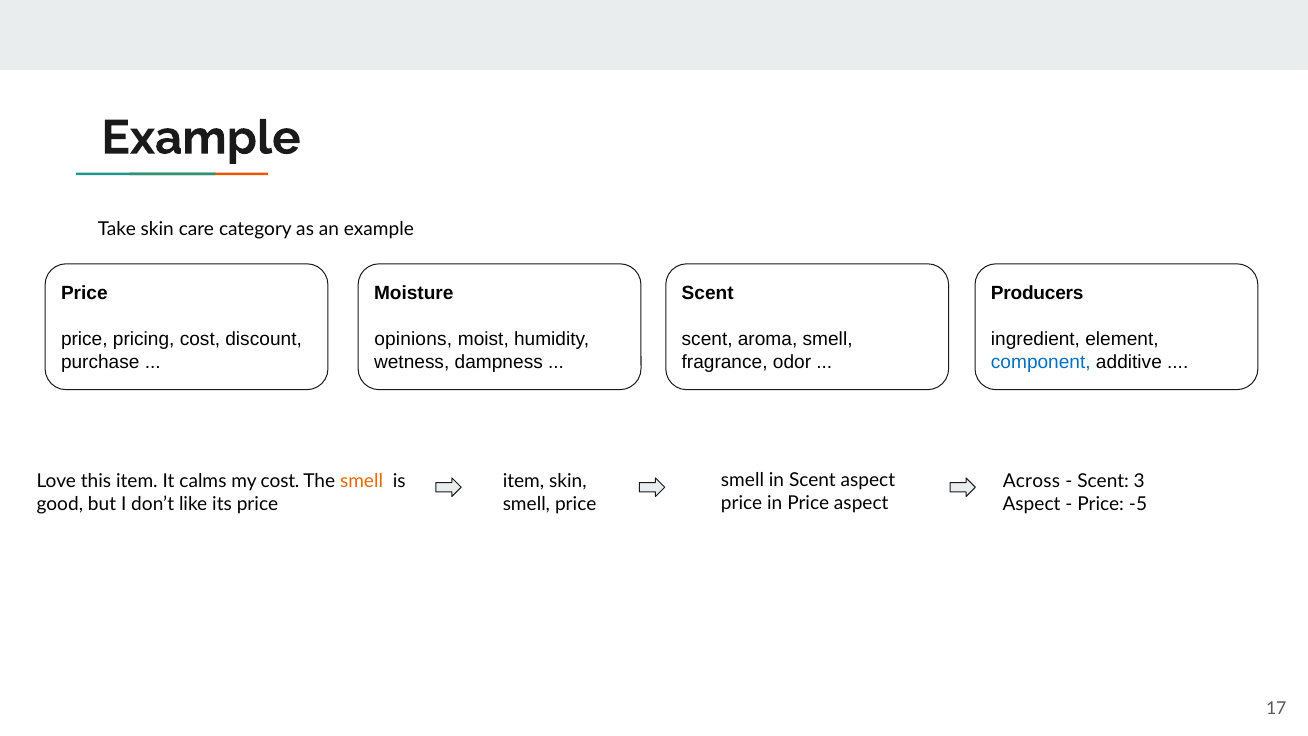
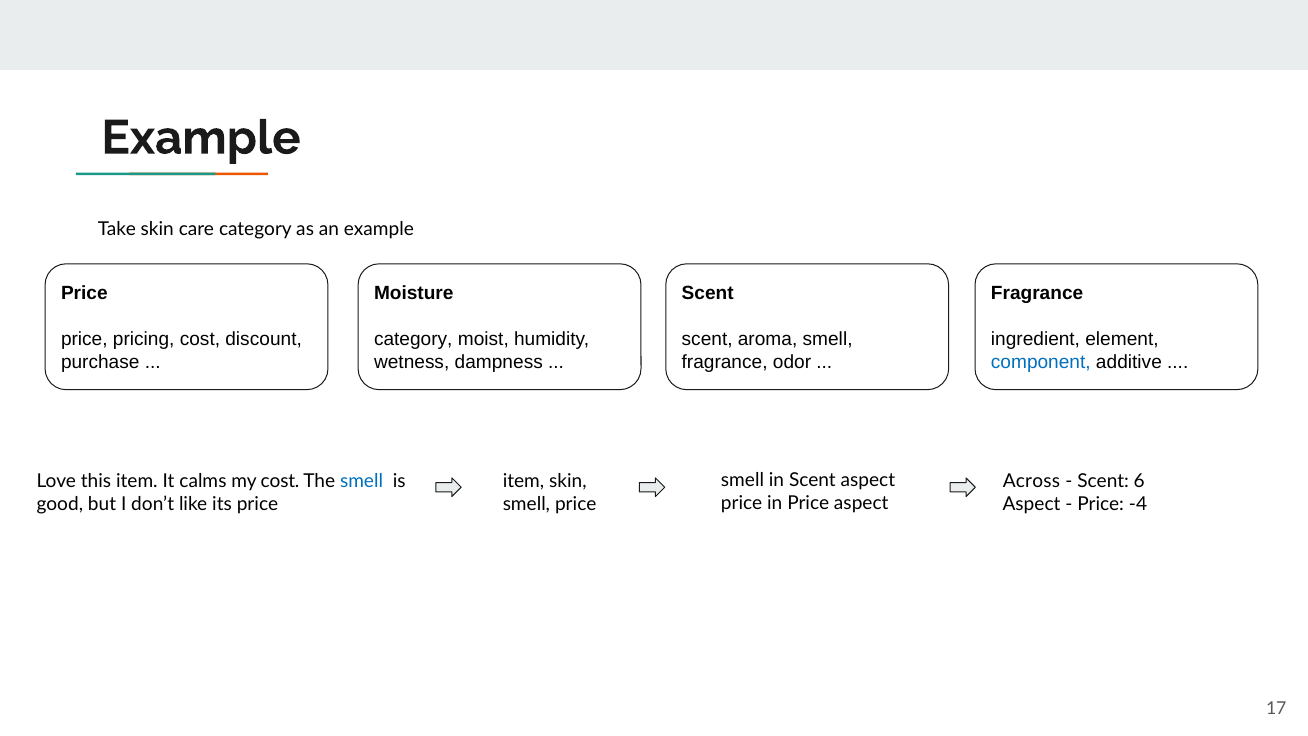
Producers at (1037, 294): Producers -> Fragrance
opinions at (413, 339): opinions -> category
smell at (362, 481) colour: orange -> blue
3: 3 -> 6
-5: -5 -> -4
